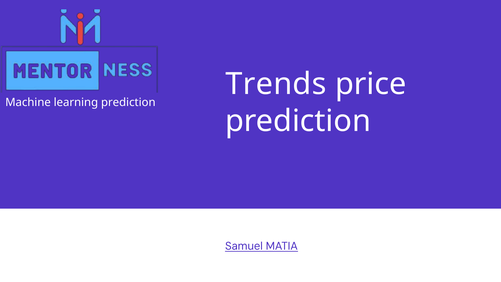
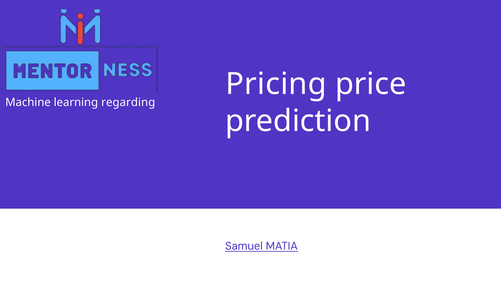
Trends: Trends -> Pricing
learning prediction: prediction -> regarding
